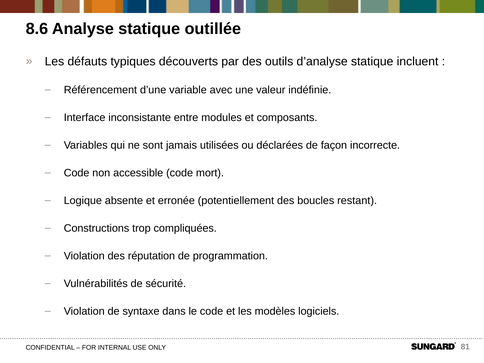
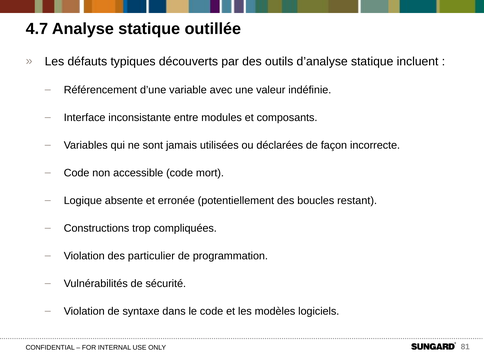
8.6: 8.6 -> 4.7
réputation: réputation -> particulier
